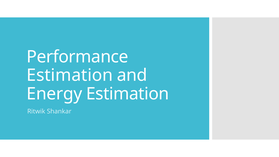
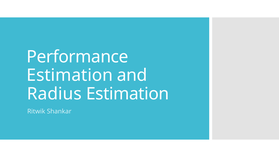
Energy: Energy -> Radius
